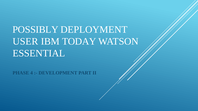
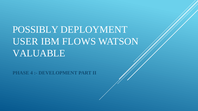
TODAY: TODAY -> FLOWS
ESSENTIAL: ESSENTIAL -> VALUABLE
